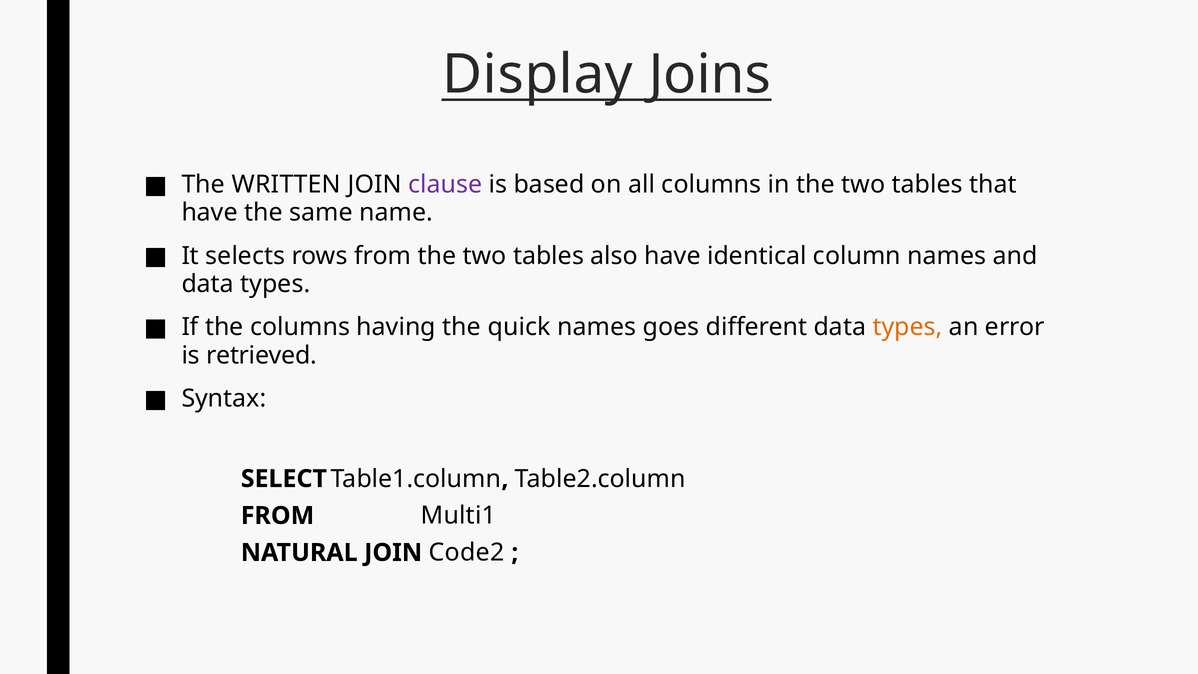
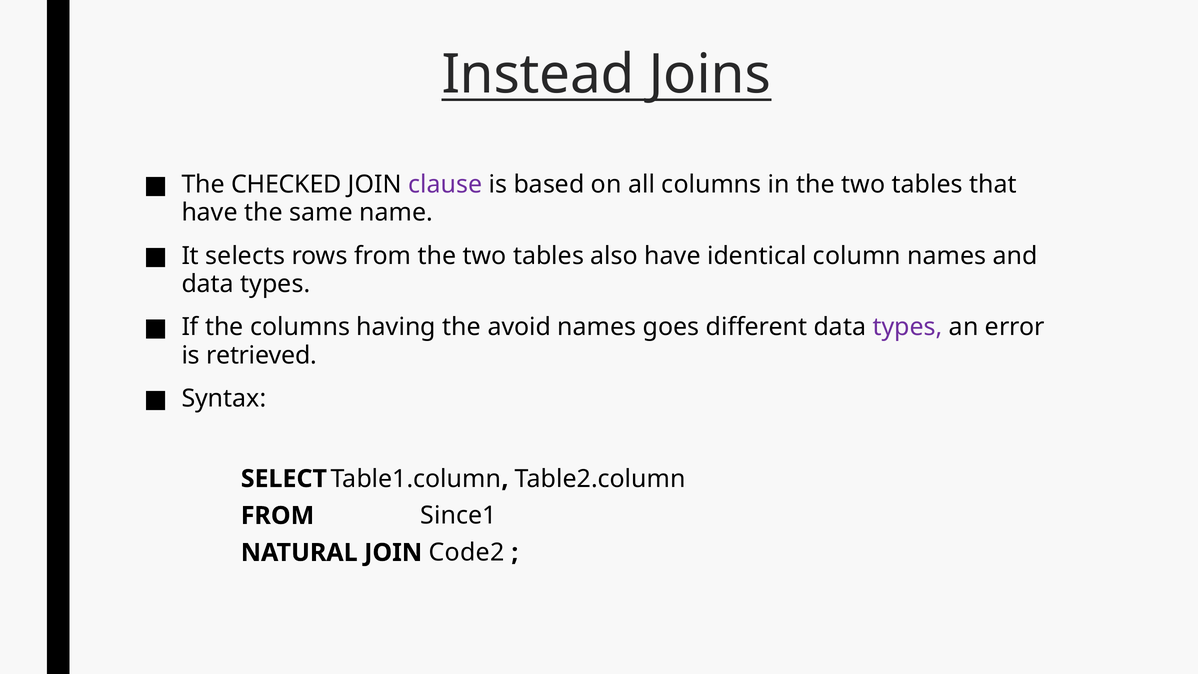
Display: Display -> Instead
WRITTEN: WRITTEN -> CHECKED
quick: quick -> avoid
types at (908, 327) colour: orange -> purple
Multi1: Multi1 -> Since1
